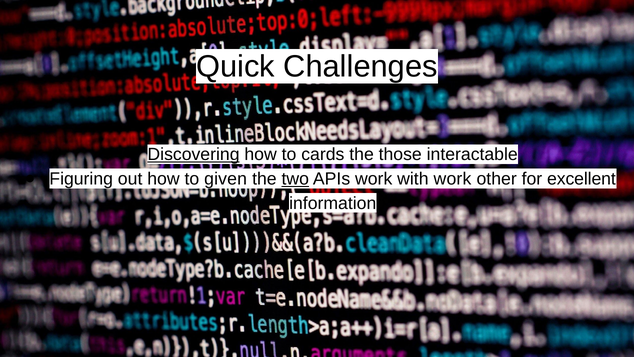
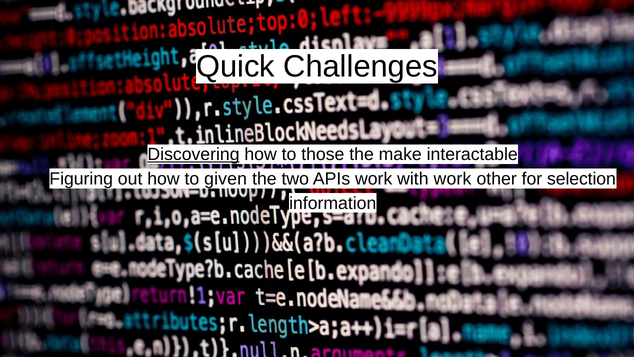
cards: cards -> those
those: those -> make
two underline: present -> none
excellent: excellent -> selection
